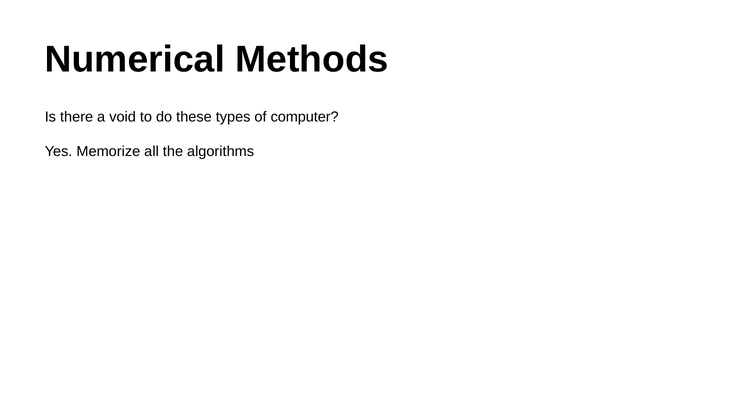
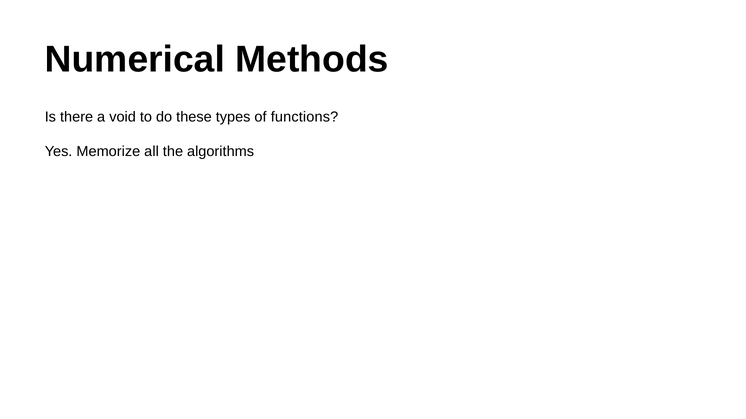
computer: computer -> functions
